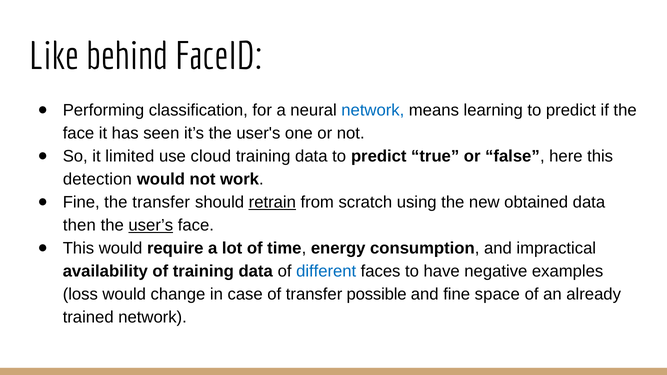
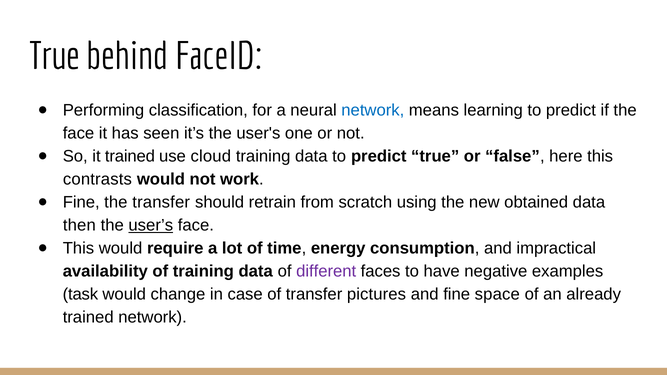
Like at (54, 56): Like -> True
it limited: limited -> trained
detection: detection -> contrasts
retrain underline: present -> none
different colour: blue -> purple
loss: loss -> task
possible: possible -> pictures
